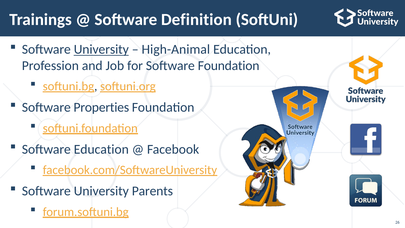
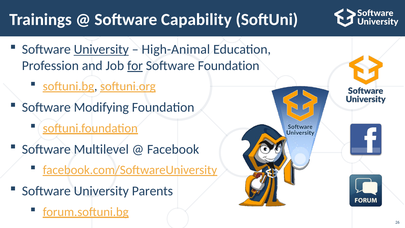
Definition: Definition -> Capability
for underline: none -> present
Properties: Properties -> Modifying
Software Education: Education -> Multilevel
